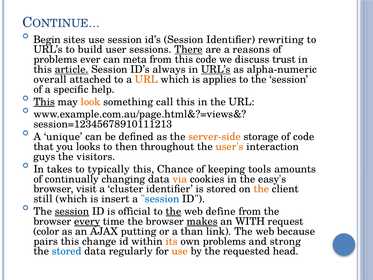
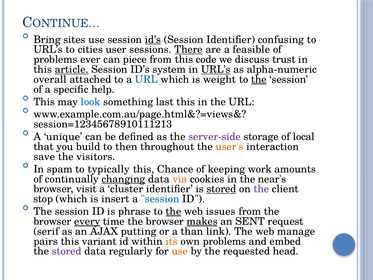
Begin: Begin -> Bring
id’s at (153, 40) underline: none -> present
rewriting: rewriting -> confusing
build: build -> cities
reasons: reasons -> feasible
meta: meta -> piece
always: always -> system
URL at (146, 79) colour: orange -> blue
applies: applies -> weight
the at (259, 79) underline: none -> present
This at (44, 102) underline: present -> none
look colour: orange -> blue
call: call -> last
server-side colour: orange -> purple
of code: code -> local
looks: looks -> build
guys: guys -> save
takes: takes -> spam
tools: tools -> work
changing underline: none -> present
easy's: easy's -> near's
stored at (221, 189) underline: none -> present
the at (261, 189) colour: orange -> purple
still: still -> stop
session at (72, 211) underline: present -> none
official: official -> phrase
define: define -> issues
WITH: WITH -> SENT
color: color -> serif
because: because -> manage
change: change -> variant
strong: strong -> embed
stored at (67, 251) colour: blue -> purple
